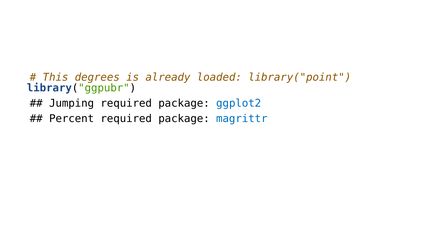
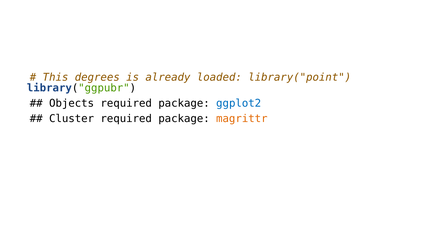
Jumping: Jumping -> Objects
Percent: Percent -> Cluster
magrittr colour: blue -> orange
